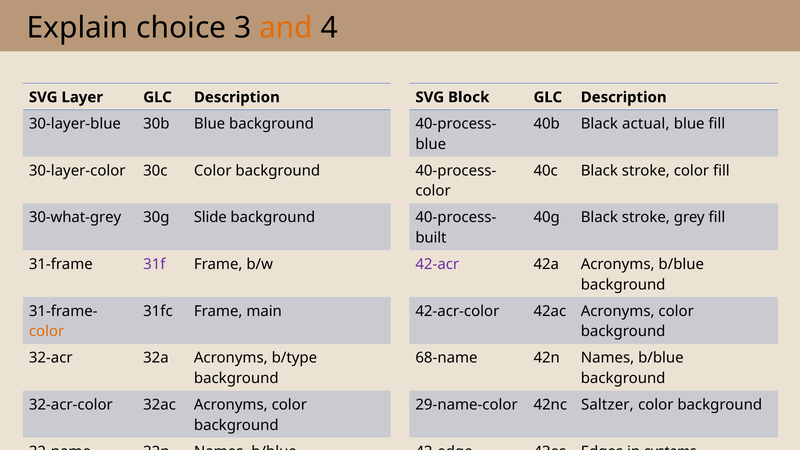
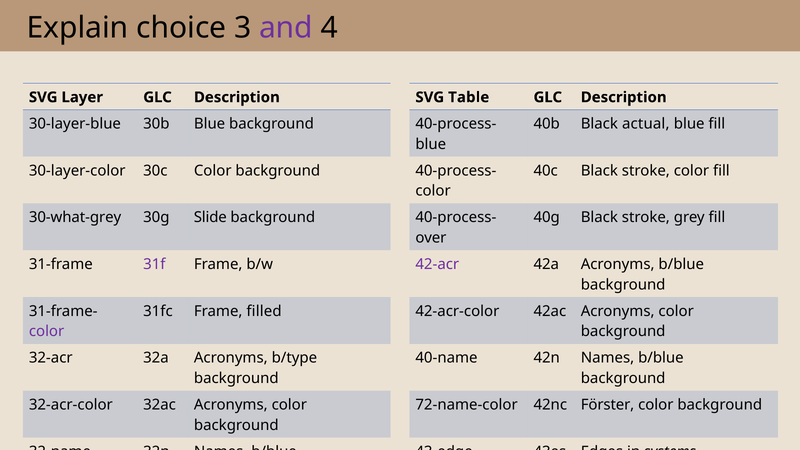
and colour: orange -> purple
Block: Block -> Table
built: built -> over
main: main -> filled
color at (47, 331) colour: orange -> purple
68-name: 68-name -> 40-name
29-name-color: 29-name-color -> 72-name-color
Saltzer: Saltzer -> Förster
